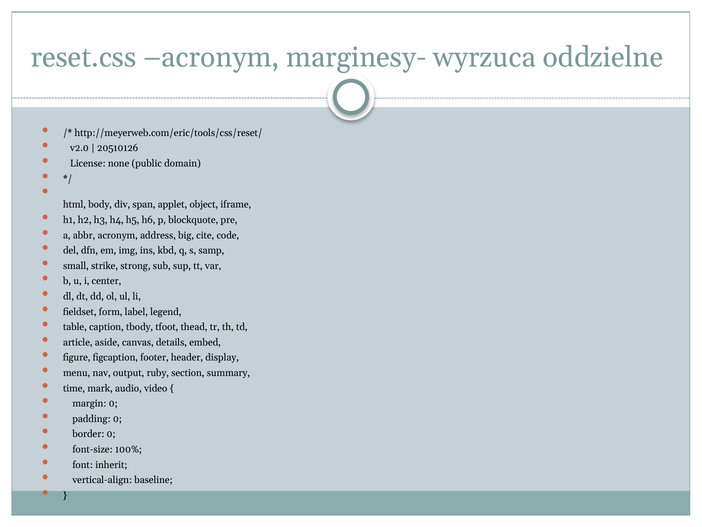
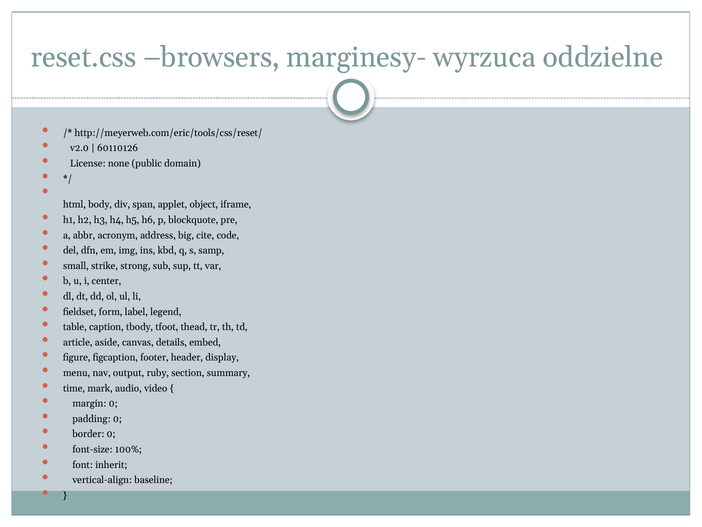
reset.css acronym: acronym -> browsers
20510126: 20510126 -> 60110126
